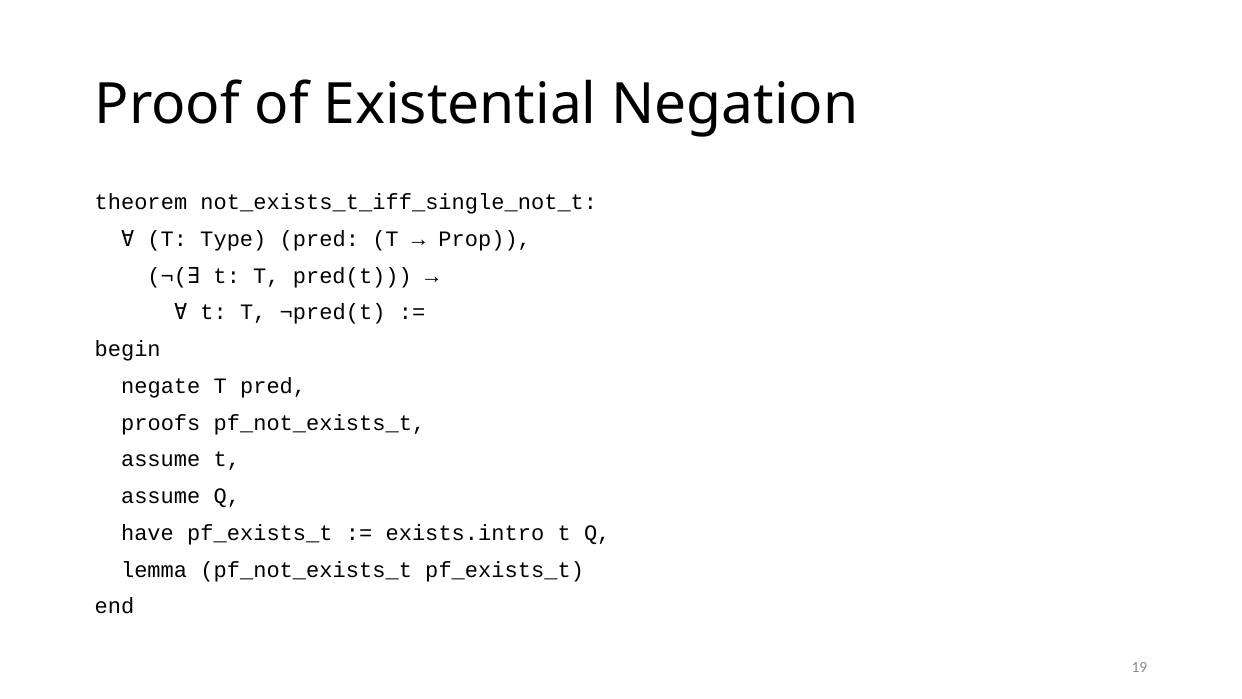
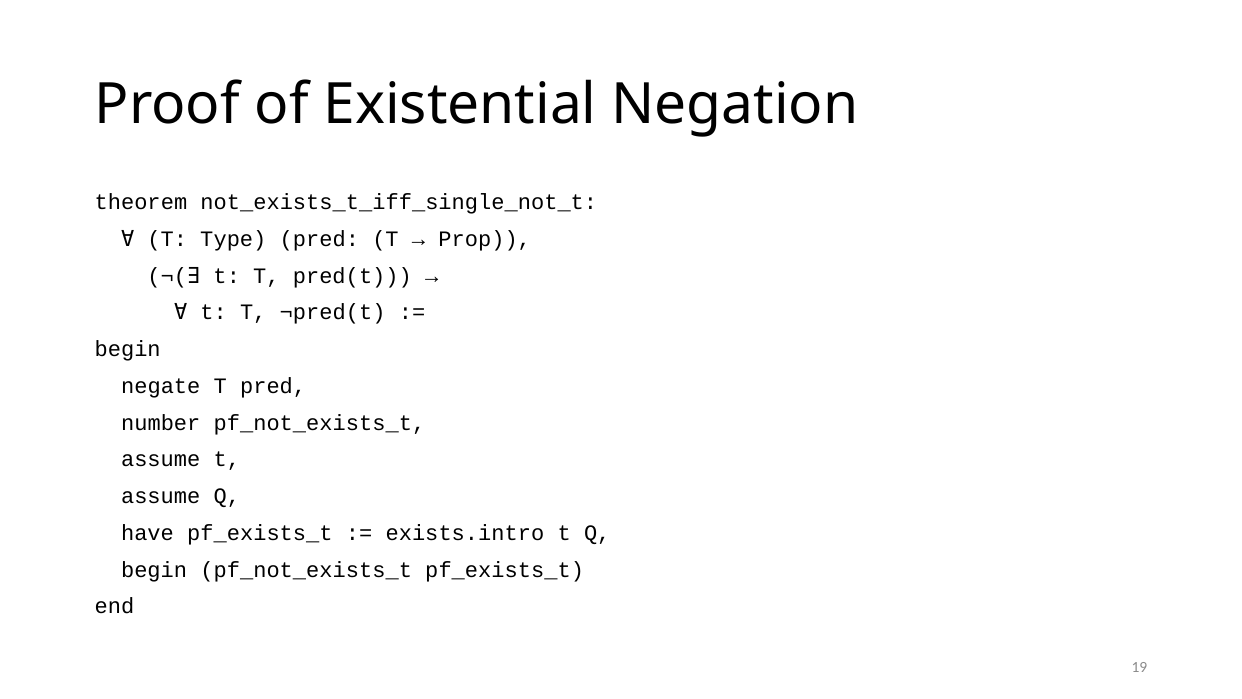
proofs: proofs -> number
lemma at (154, 569): lemma -> begin
